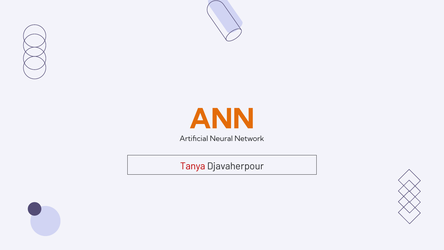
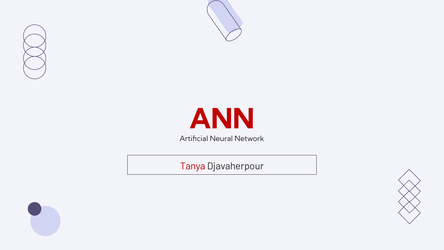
ANN colour: orange -> red
